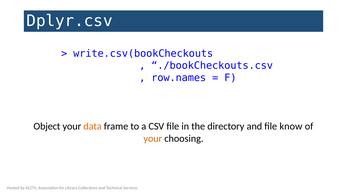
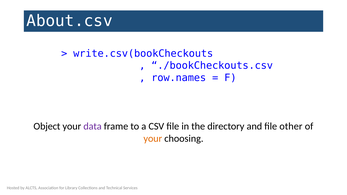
Dplyr.csv: Dplyr.csv -> About.csv
data colour: orange -> purple
know: know -> other
